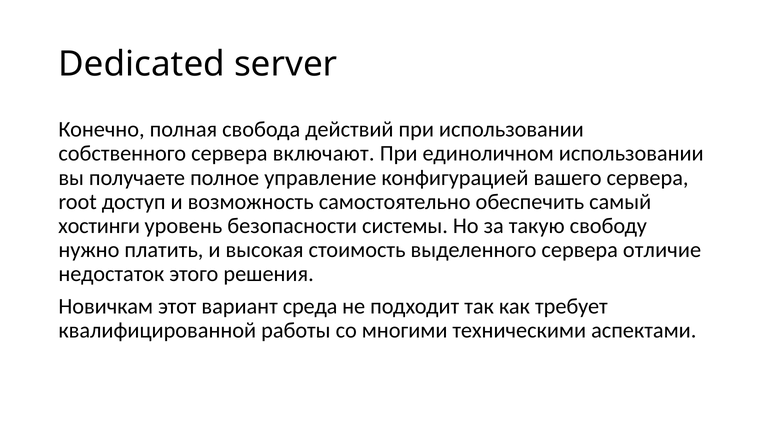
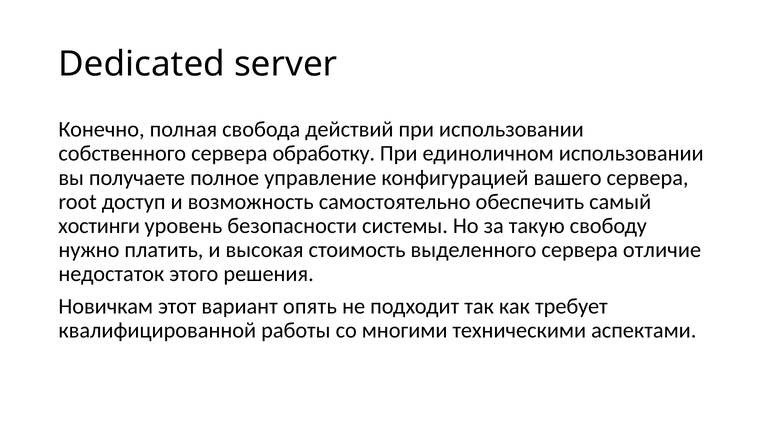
включают: включают -> обработку
среда: среда -> опять
